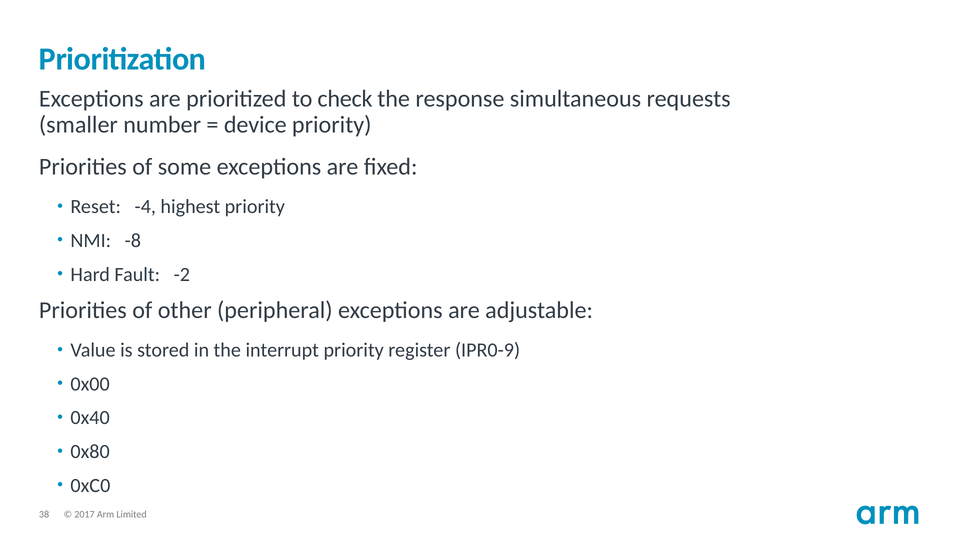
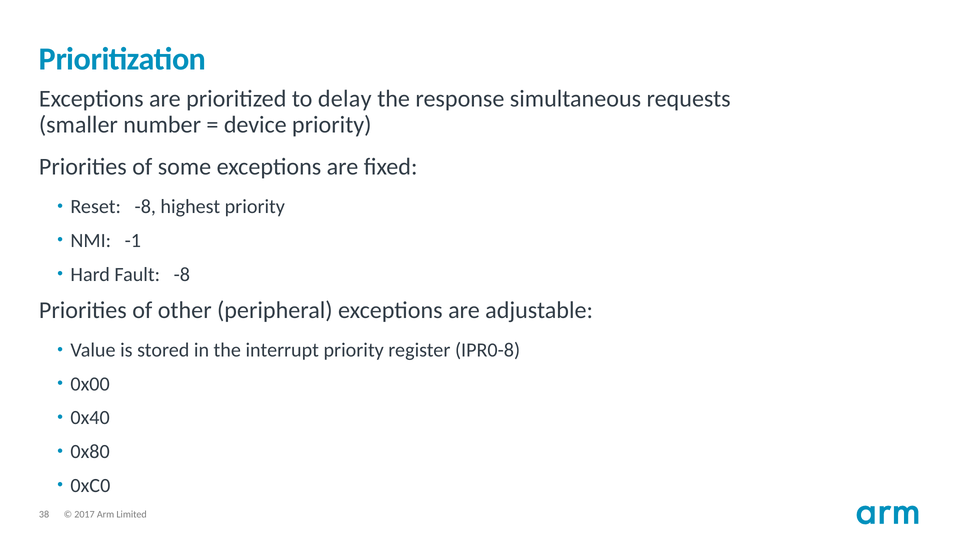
check: check -> delay
Reset -4: -4 -> -8
-8: -8 -> -1
Fault -2: -2 -> -8
IPR0-9: IPR0-9 -> IPR0-8
